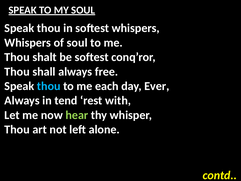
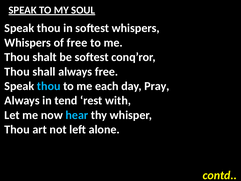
of soul: soul -> free
Ever: Ever -> Pray
hear colour: light green -> light blue
